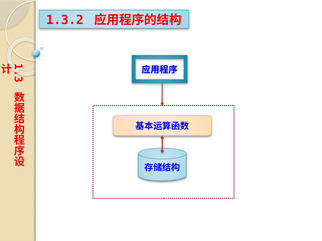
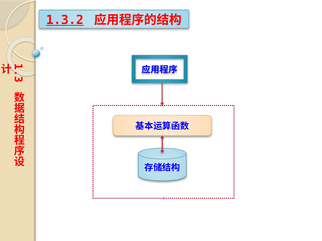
1.3.2 underline: none -> present
